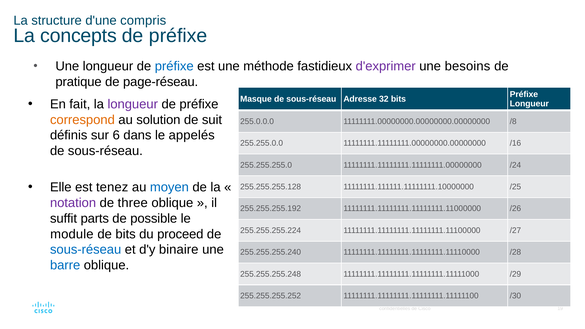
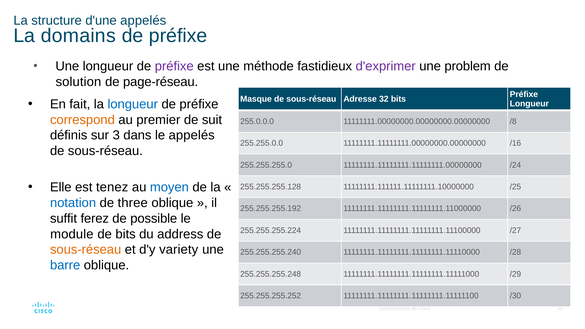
d'une compris: compris -> appelés
concepts: concepts -> domains
préfixe at (174, 66) colour: blue -> purple
besoins: besoins -> problem
pratique: pratique -> solution
longueur at (133, 104) colour: purple -> blue
solution: solution -> premier
6: 6 -> 3
notation colour: purple -> blue
parts: parts -> ferez
proceed: proceed -> address
sous-réseau at (86, 250) colour: blue -> orange
binaire: binaire -> variety
